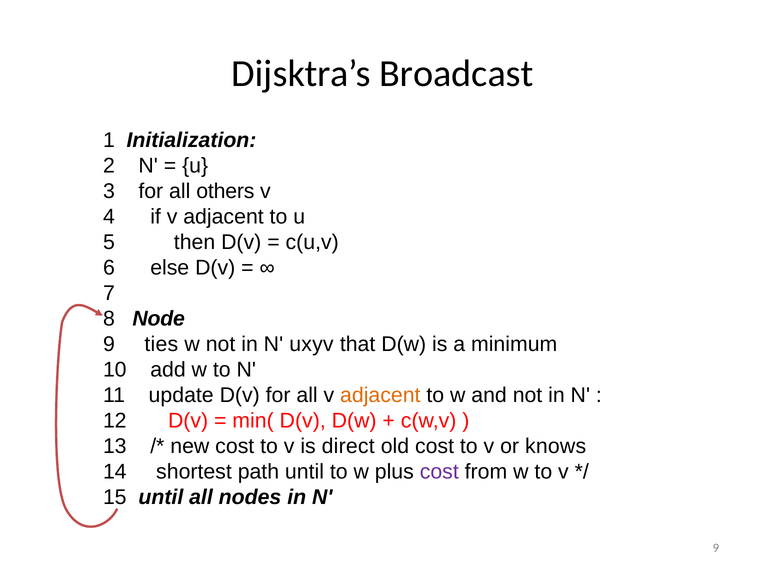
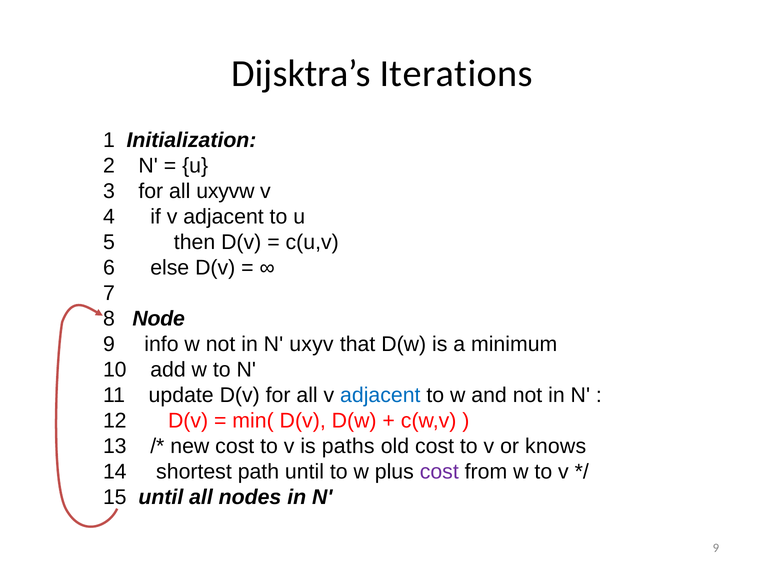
Broadcast: Broadcast -> Iterations
others: others -> uxyvw
ties: ties -> info
adjacent at (380, 395) colour: orange -> blue
direct: direct -> paths
